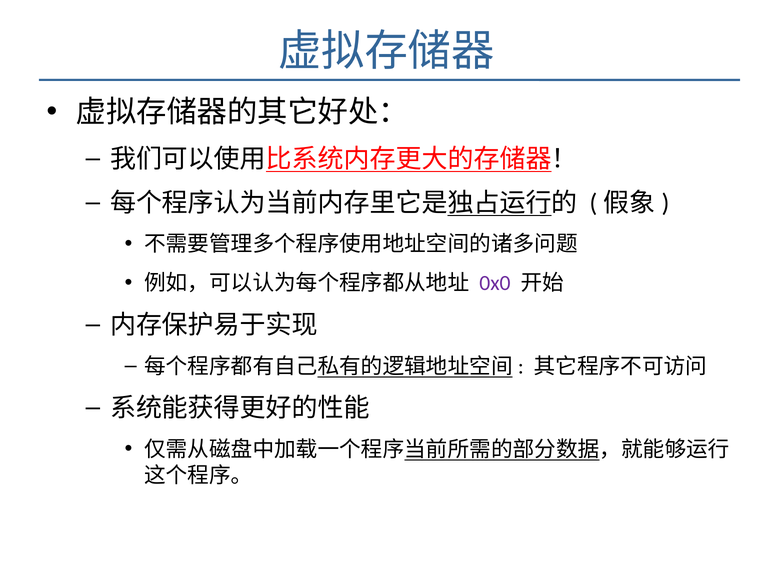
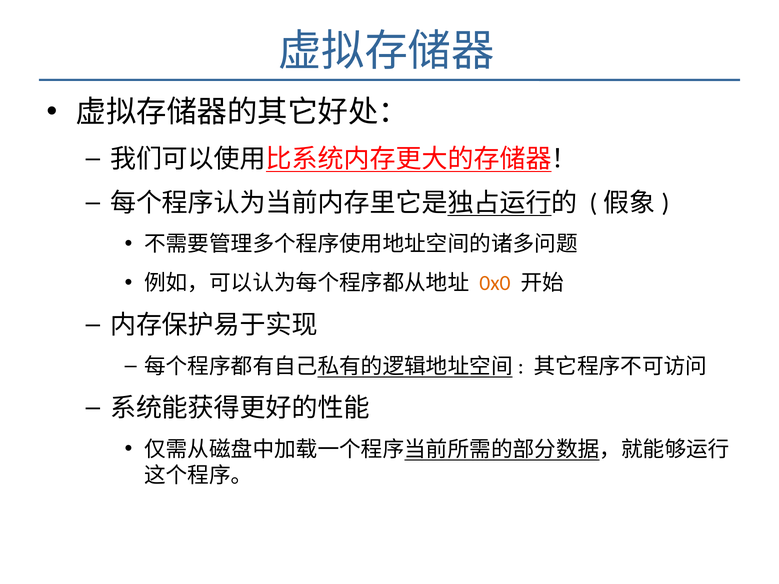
0x0 colour: purple -> orange
